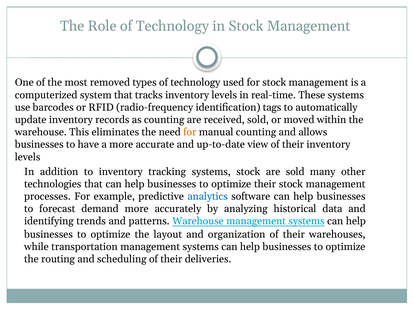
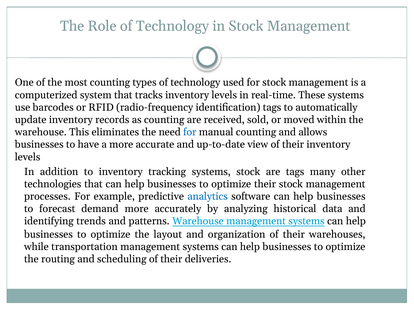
most removed: removed -> counting
for at (190, 132) colour: orange -> blue
are sold: sold -> tags
